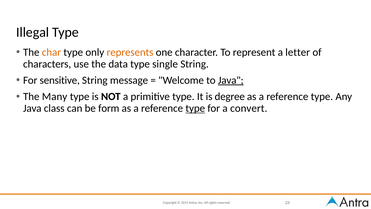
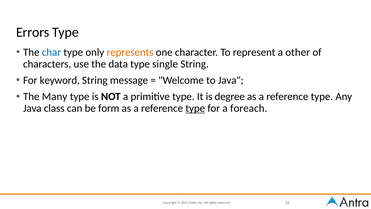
Illegal: Illegal -> Errors
char colour: orange -> blue
letter: letter -> other
sensitive: sensitive -> keyword
Java at (231, 80) underline: present -> none
convert: convert -> foreach
